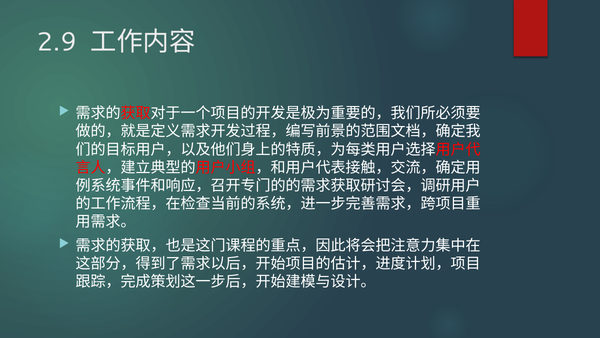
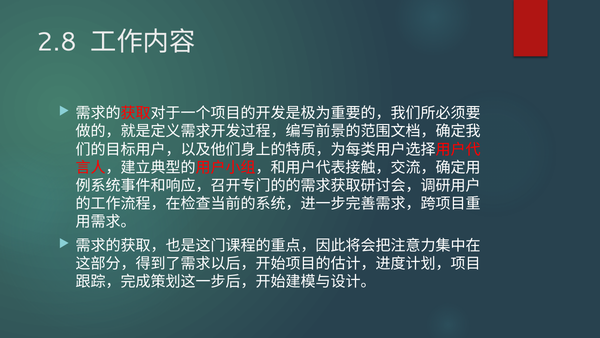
2.9: 2.9 -> 2.8
